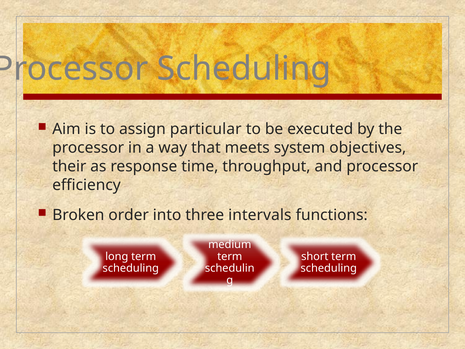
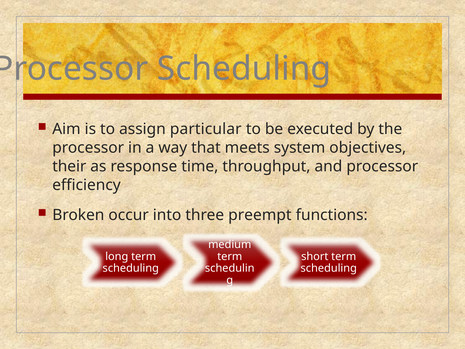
order: order -> occur
intervals: intervals -> preempt
